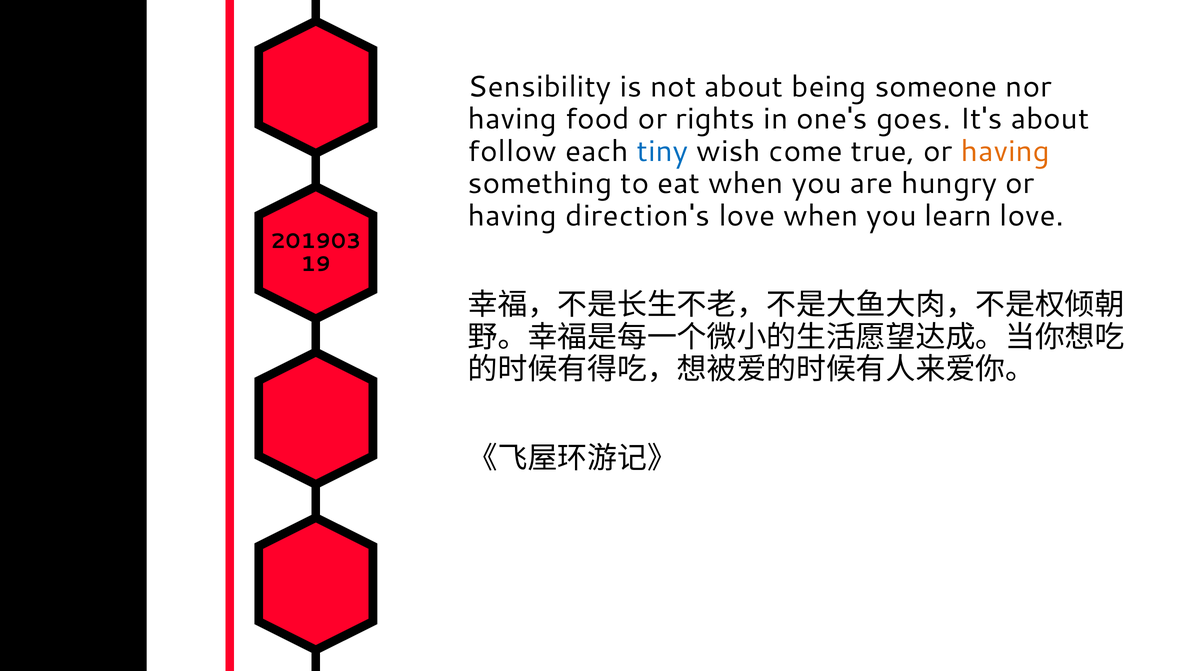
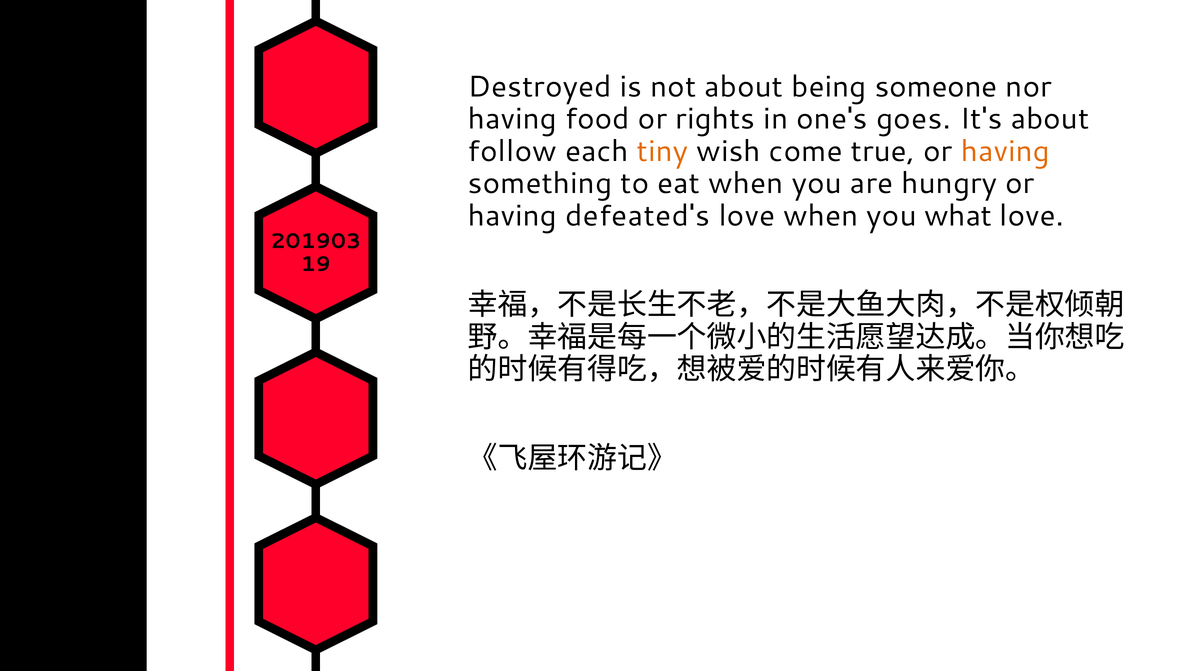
Sensibility: Sensibility -> Destroyed
tiny colour: blue -> orange
direction's: direction's -> defeated's
learn: learn -> what
